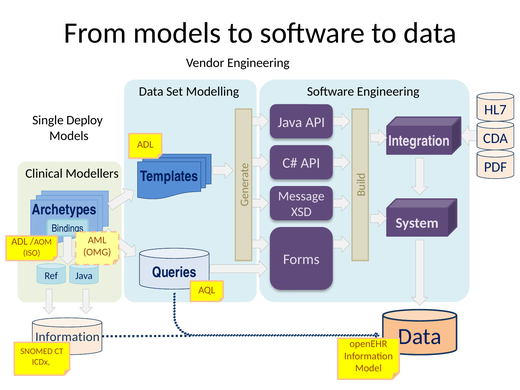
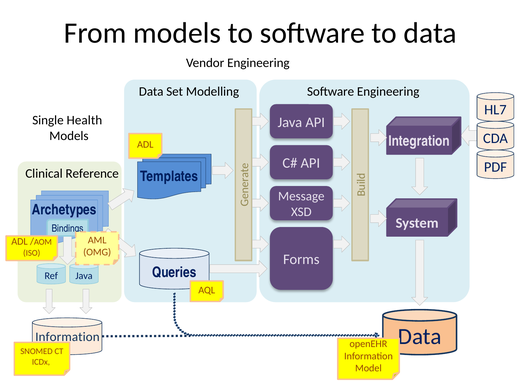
Deploy: Deploy -> Health
Modellers: Modellers -> Reference
